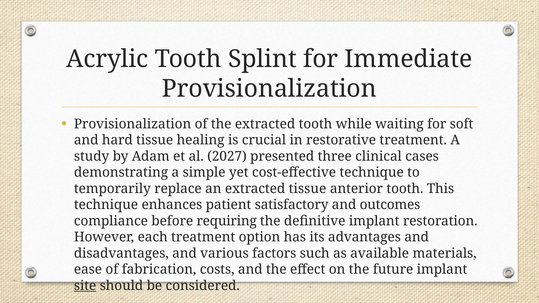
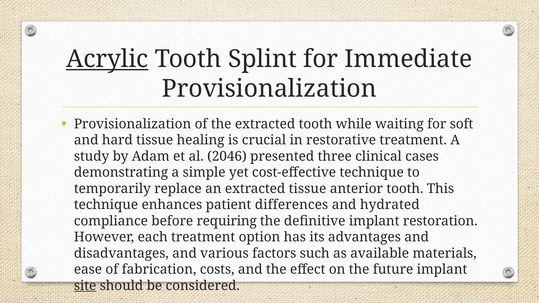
Acrylic underline: none -> present
2027: 2027 -> 2046
satisfactory: satisfactory -> differences
outcomes: outcomes -> hydrated
